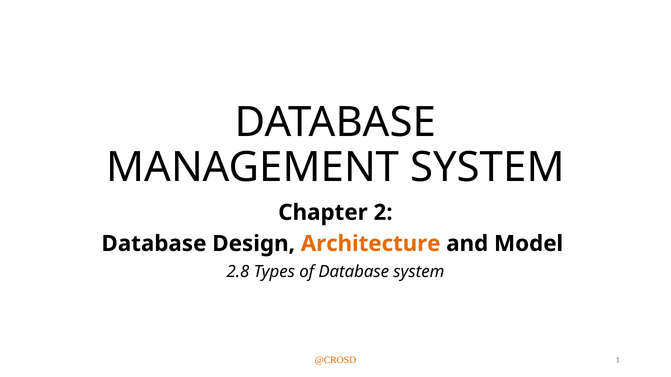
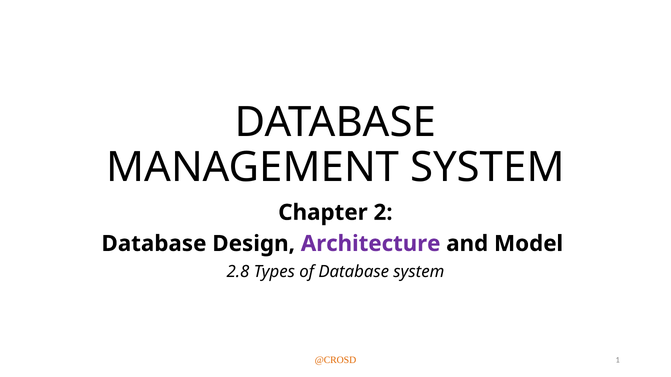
Architecture colour: orange -> purple
